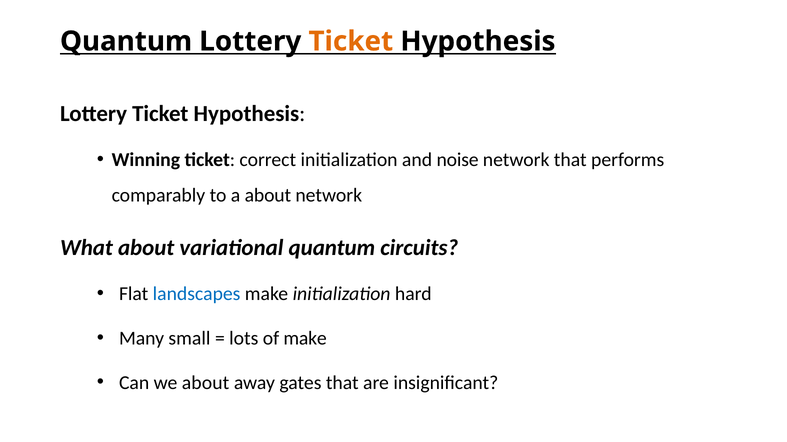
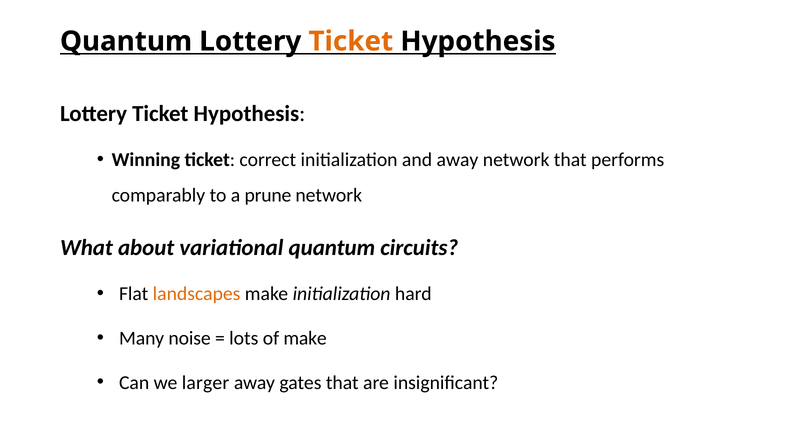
and noise: noise -> away
a about: about -> prune
landscapes colour: blue -> orange
small: small -> noise
we about: about -> larger
